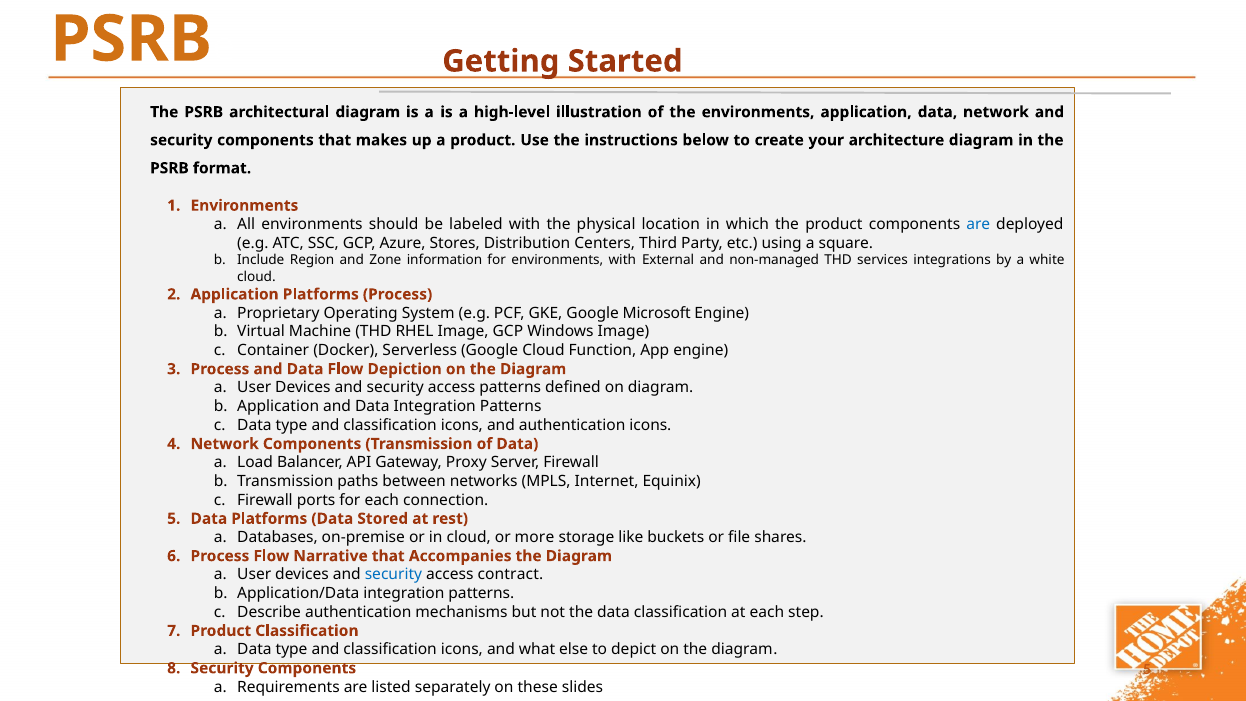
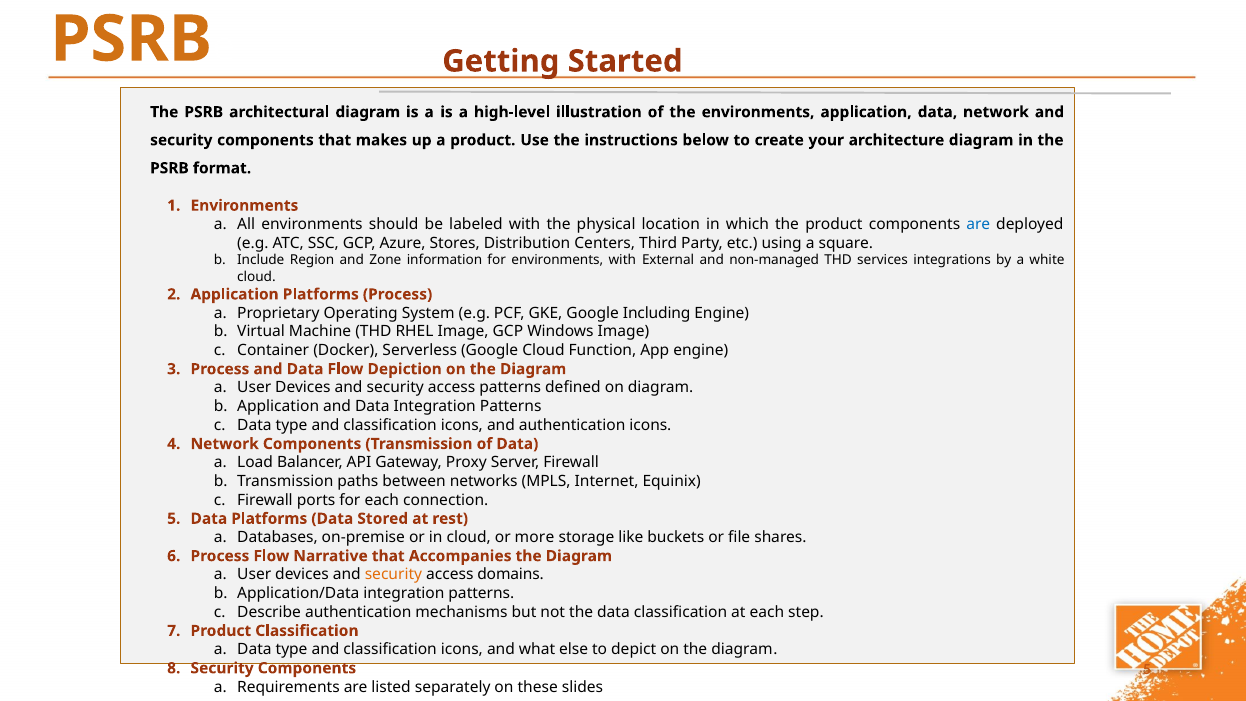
Microsoft: Microsoft -> Including
security at (393, 575) colour: blue -> orange
contract: contract -> domains
